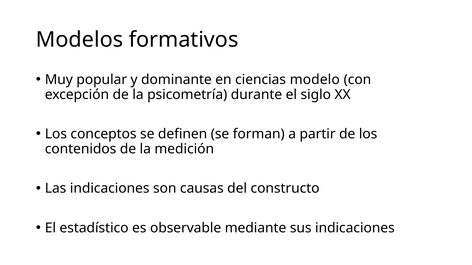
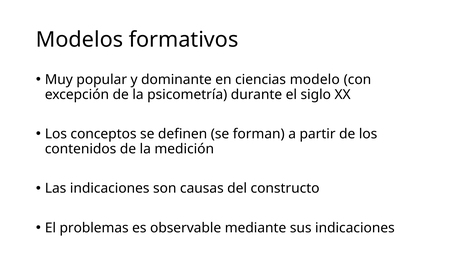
estadístico: estadístico -> problemas
